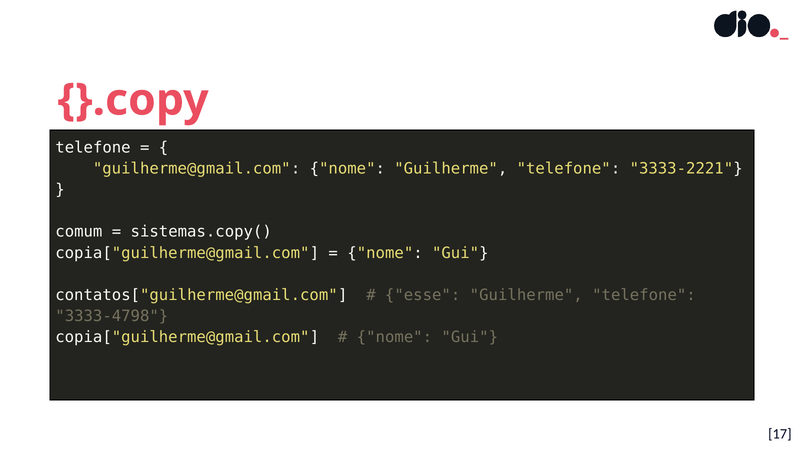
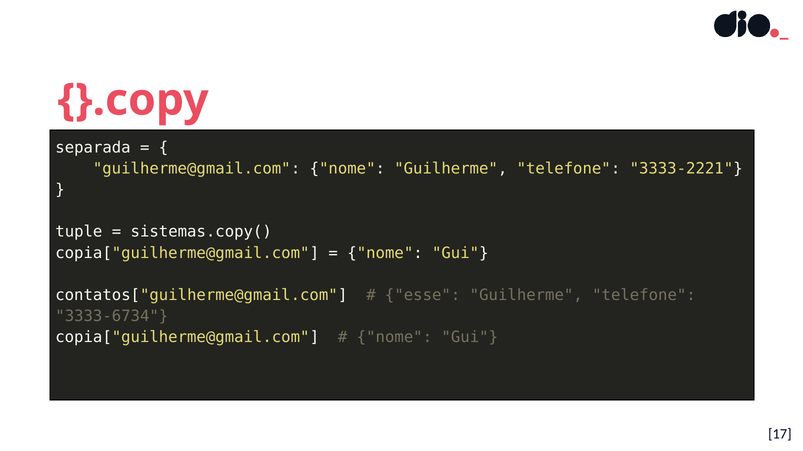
telefone at (93, 148): telefone -> separada
comum: comum -> tuple
3333-4798: 3333-4798 -> 3333-6734
